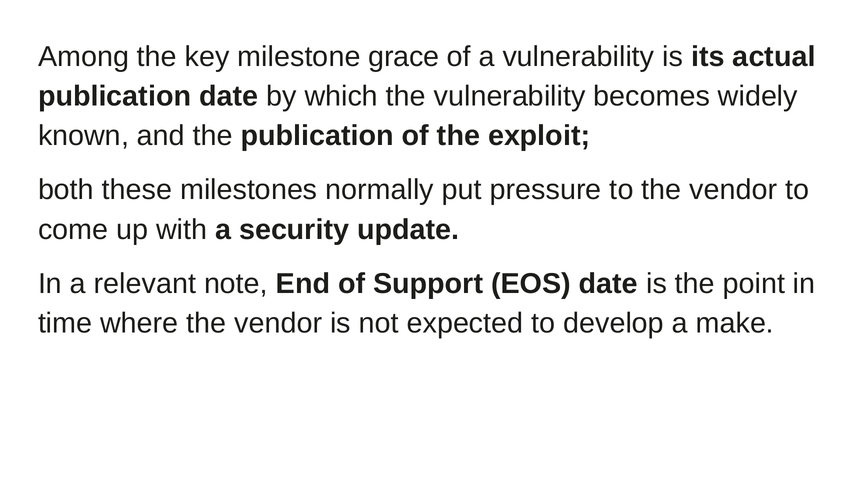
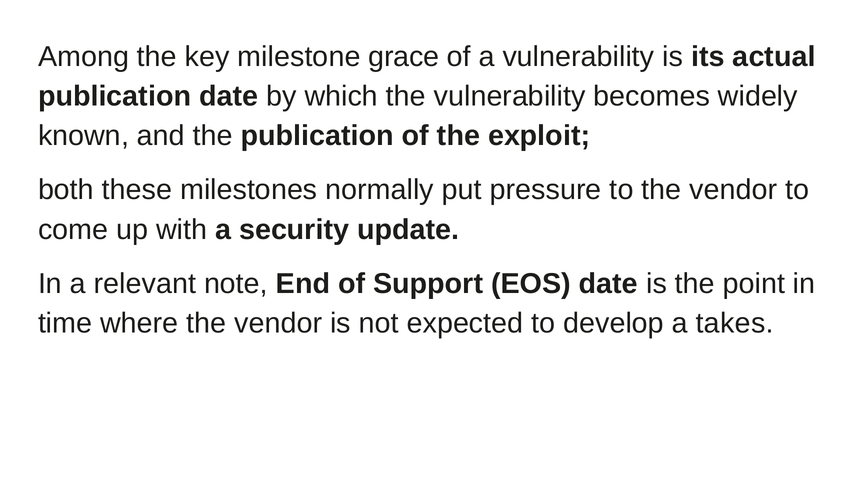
make: make -> takes
